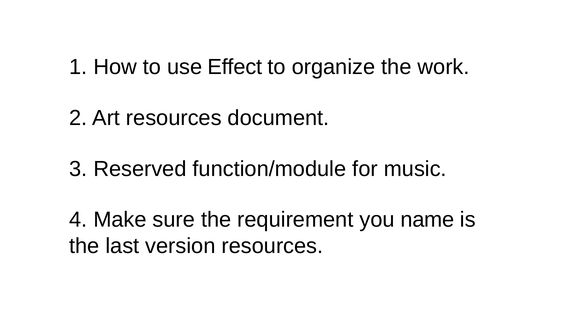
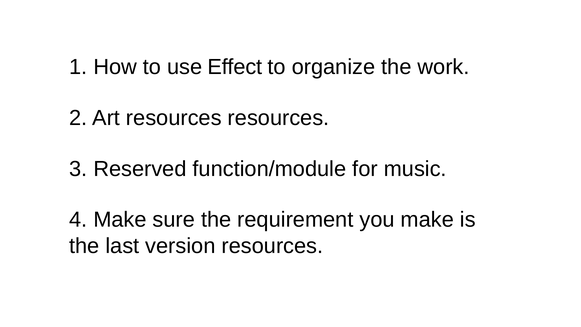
resources document: document -> resources
you name: name -> make
